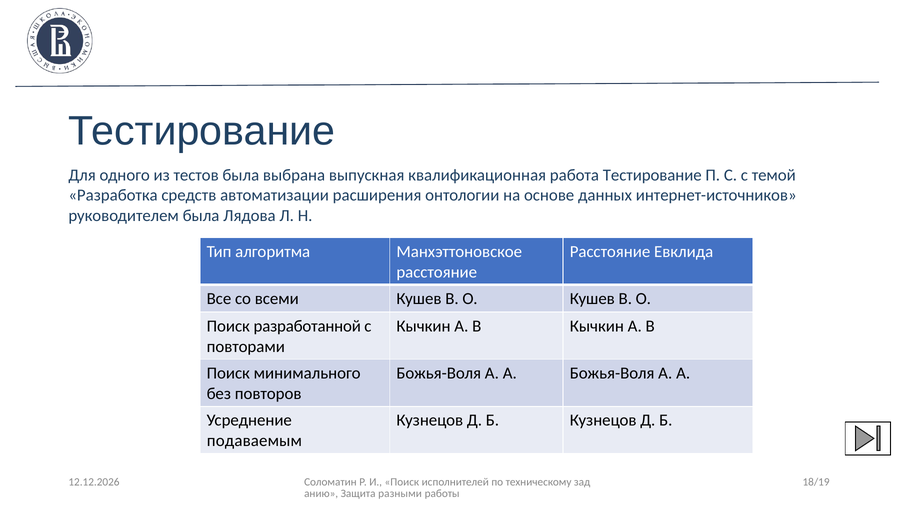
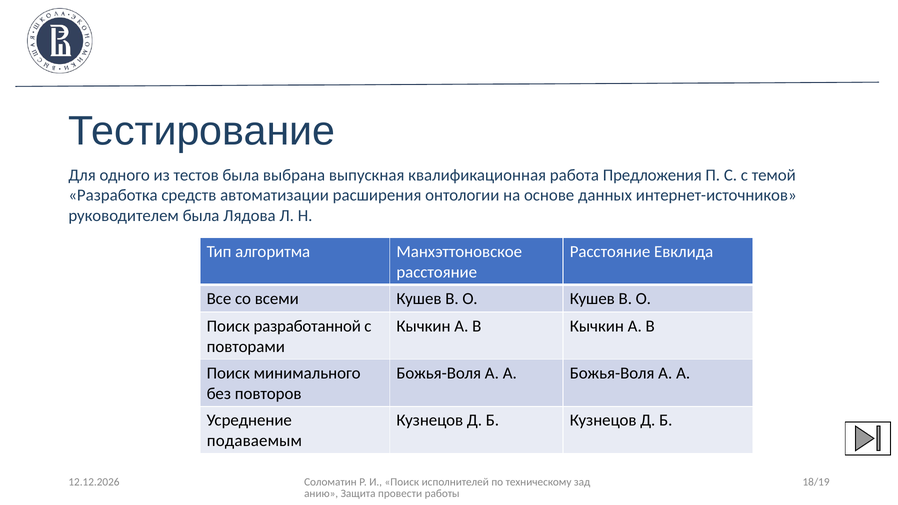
работа Тестирование: Тестирование -> Предложения
разными: разными -> провести
